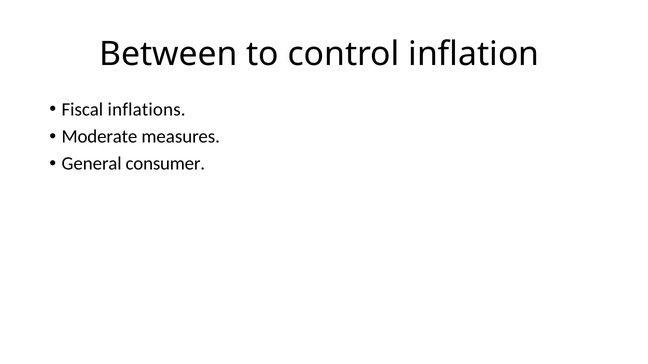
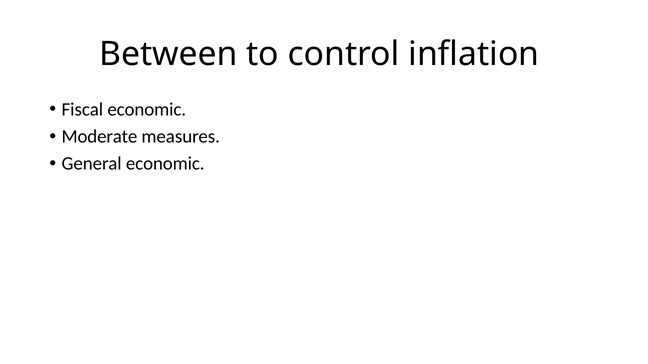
Fiscal inflations: inflations -> economic
General consumer: consumer -> economic
